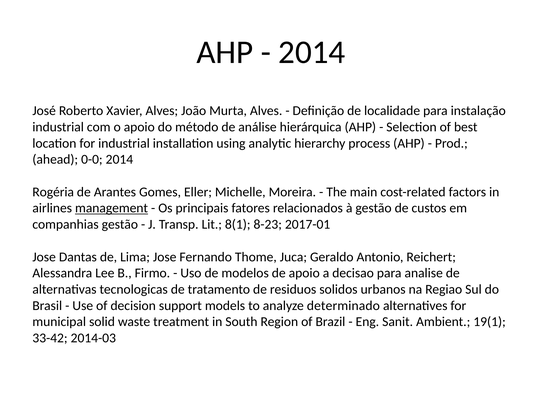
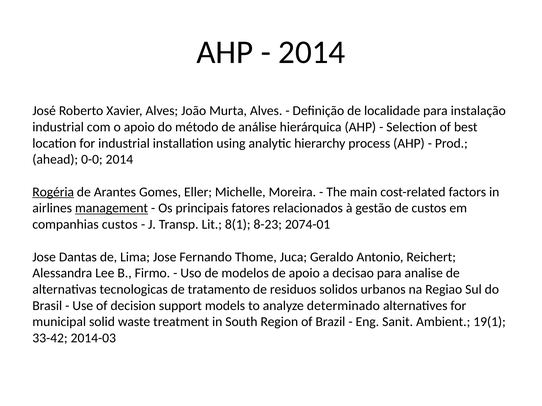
Rogéria underline: none -> present
companhias gestão: gestão -> custos
2017-01: 2017-01 -> 2074-01
